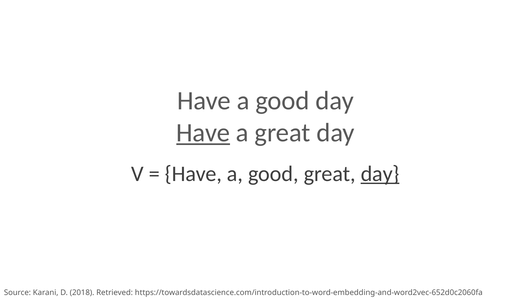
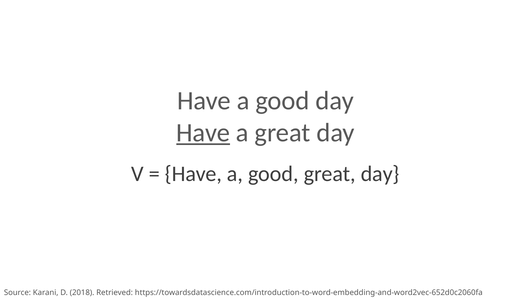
day at (380, 174) underline: present -> none
